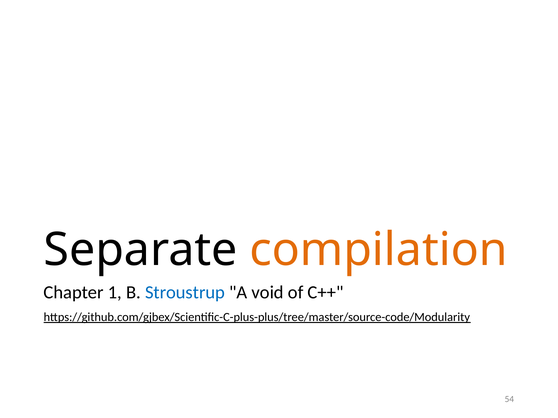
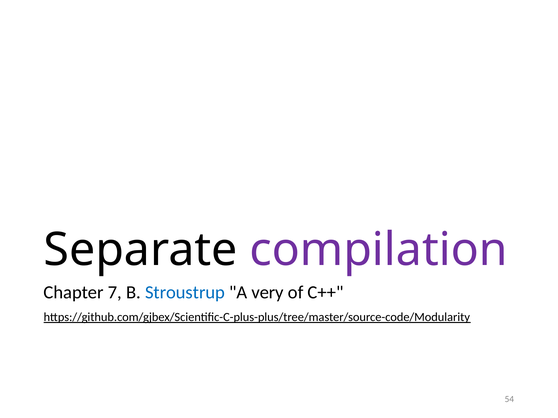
compilation colour: orange -> purple
1: 1 -> 7
void: void -> very
